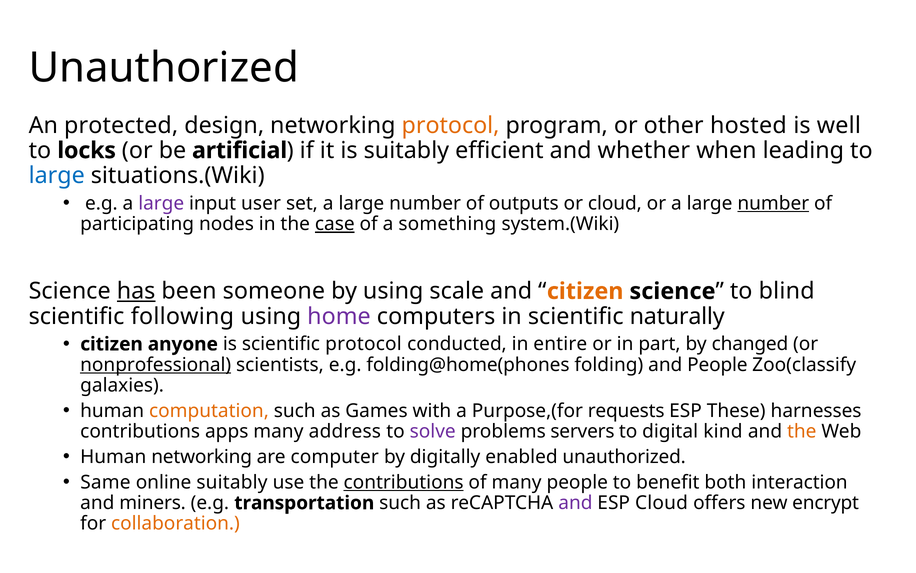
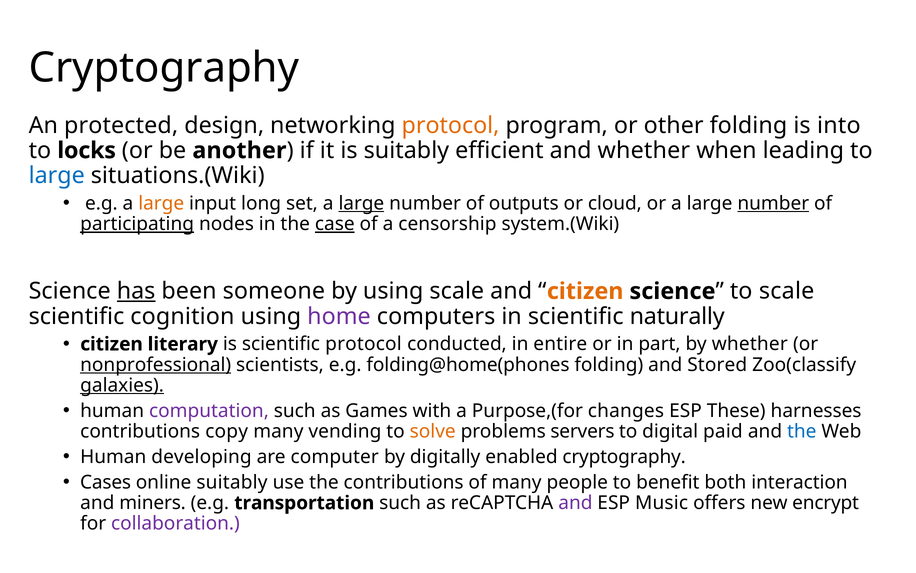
Unauthorized at (164, 68): Unauthorized -> Cryptography
other hosted: hosted -> folding
well: well -> into
artificial: artificial -> another
large at (161, 203) colour: purple -> orange
user: user -> long
large at (361, 203) underline: none -> present
participating underline: none -> present
something: something -> censorship
to blind: blind -> scale
following: following -> cognition
anyone: anyone -> literary
by changed: changed -> whether
and People: People -> Stored
galaxies underline: none -> present
computation colour: orange -> purple
requests: requests -> changes
apps: apps -> copy
address: address -> vending
solve colour: purple -> orange
kind: kind -> paid
the at (802, 431) colour: orange -> blue
Human networking: networking -> developing
enabled unauthorized: unauthorized -> cryptography
Same: Same -> Cases
contributions at (404, 482) underline: present -> none
ESP Cloud: Cloud -> Music
collaboration colour: orange -> purple
